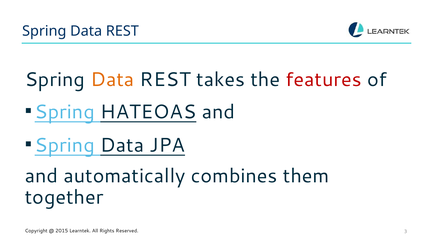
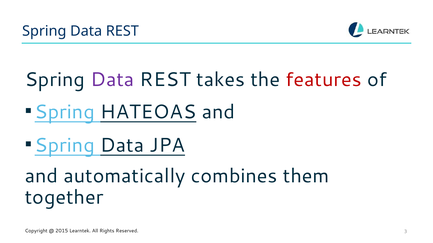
Data at (112, 80) colour: orange -> purple
